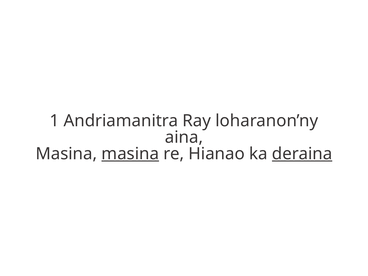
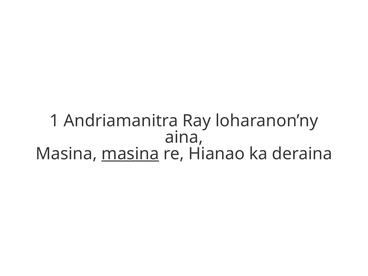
deraina underline: present -> none
